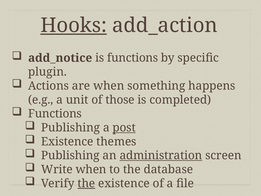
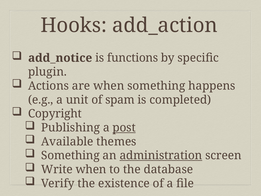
Hooks underline: present -> none
those: those -> spam
Functions at (55, 114): Functions -> Copyright
Existence at (67, 141): Existence -> Available
Publishing at (70, 155): Publishing -> Something
the at (86, 183) underline: present -> none
